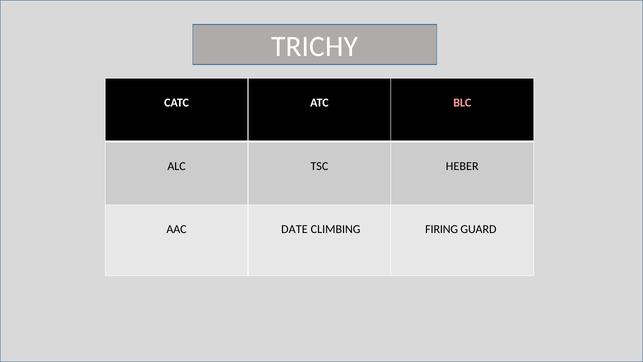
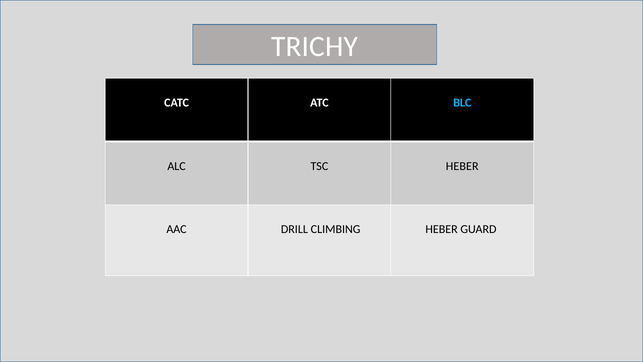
BLC colour: pink -> light blue
DATE: DATE -> DRILL
CLIMBING FIRING: FIRING -> HEBER
